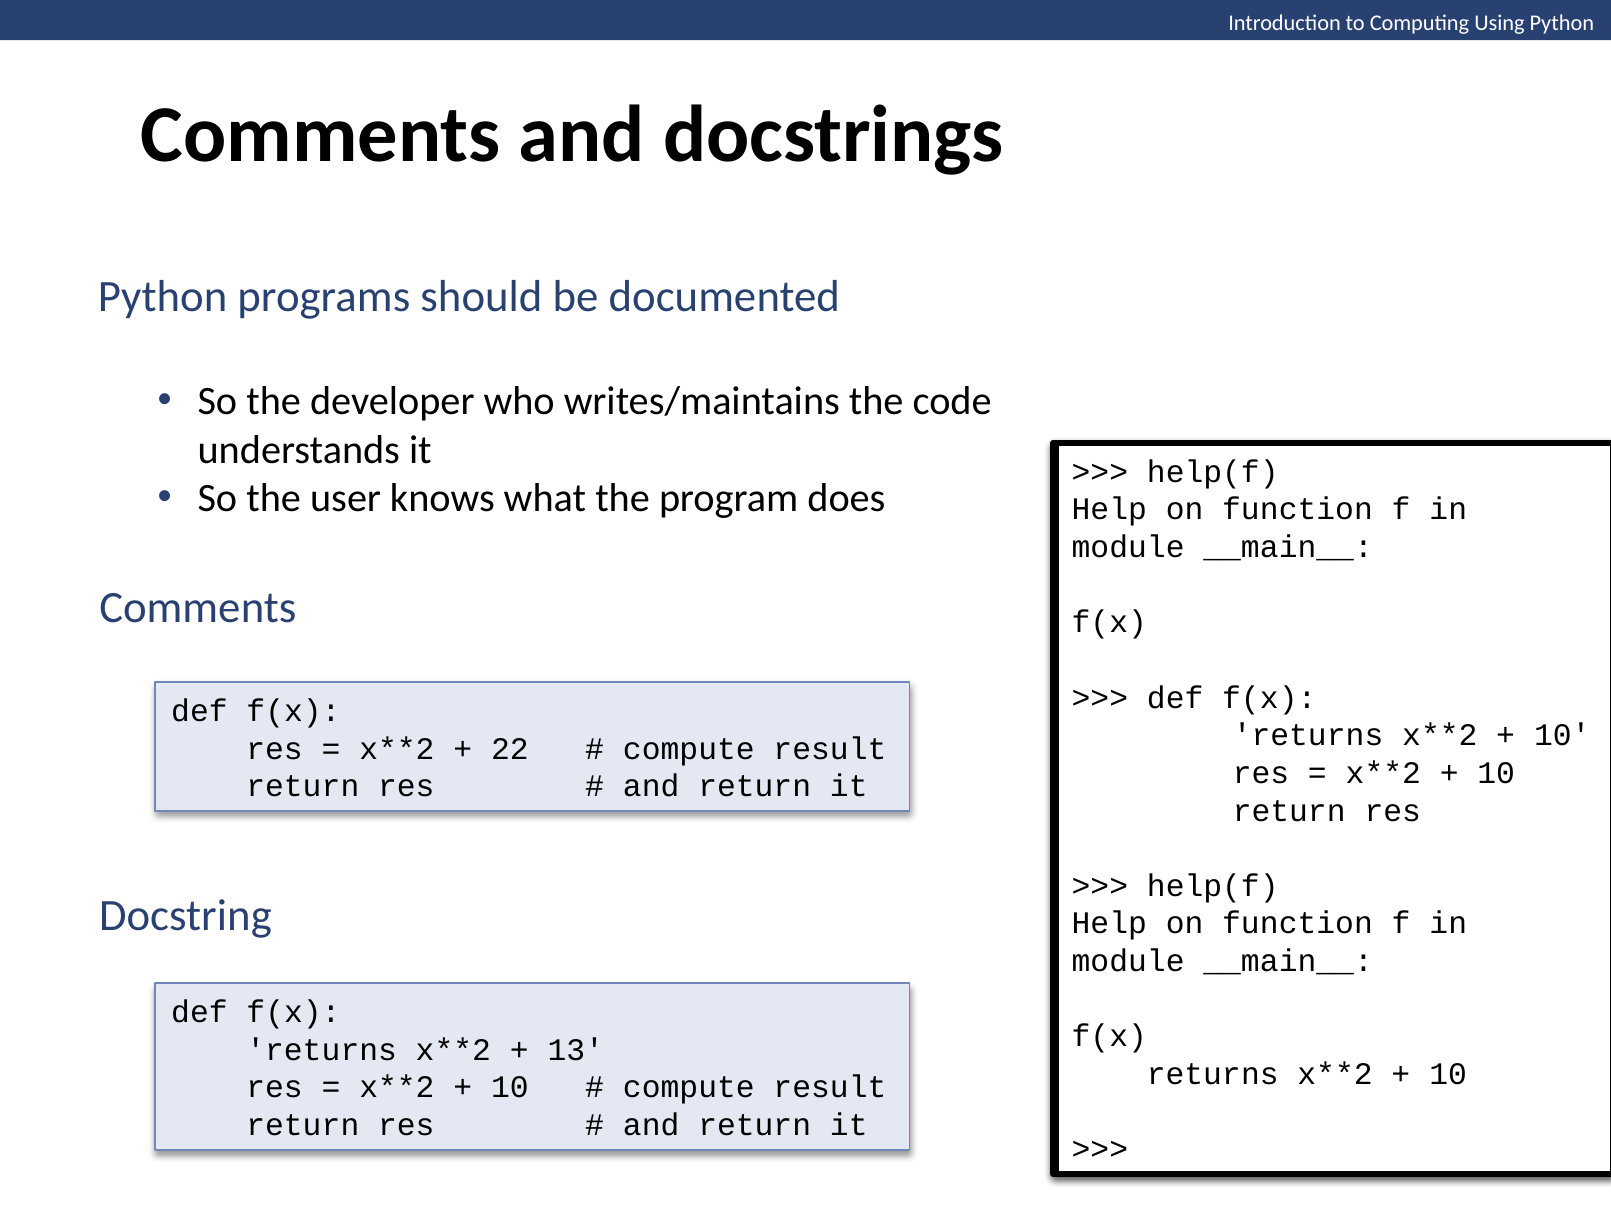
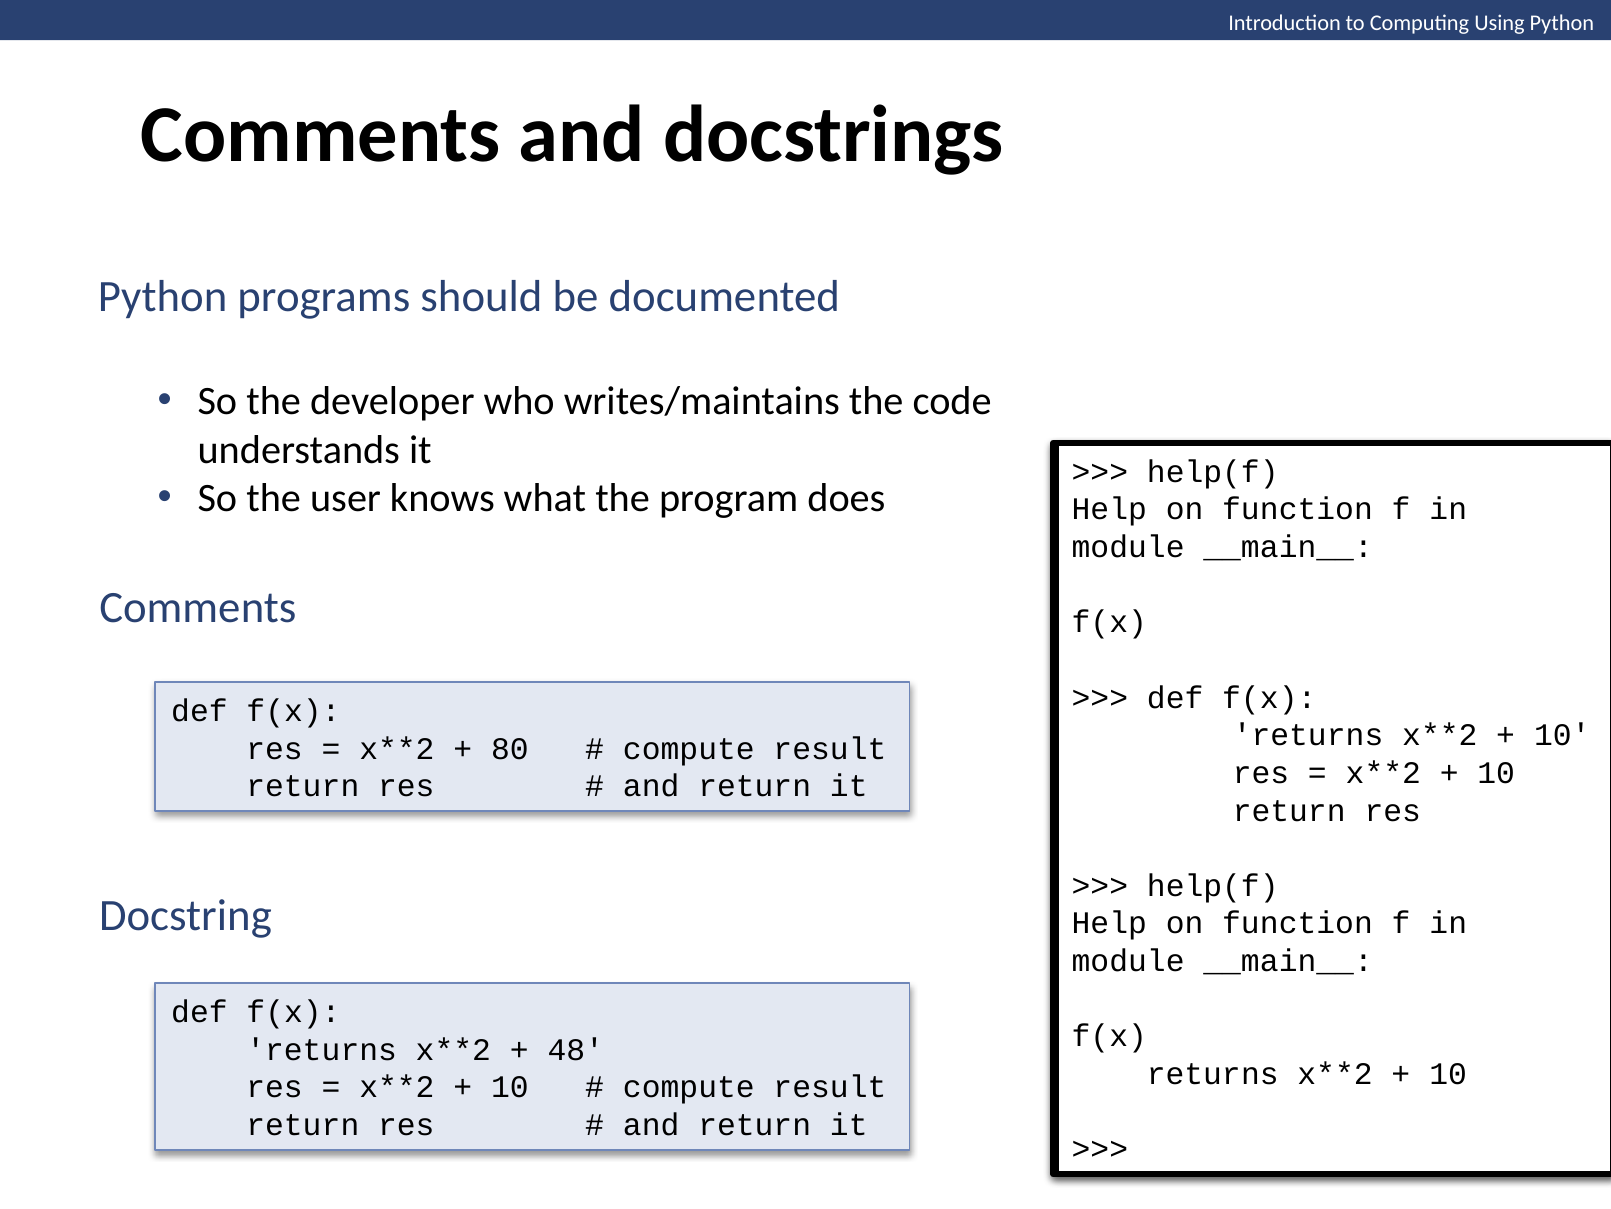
22: 22 -> 80
13: 13 -> 48
